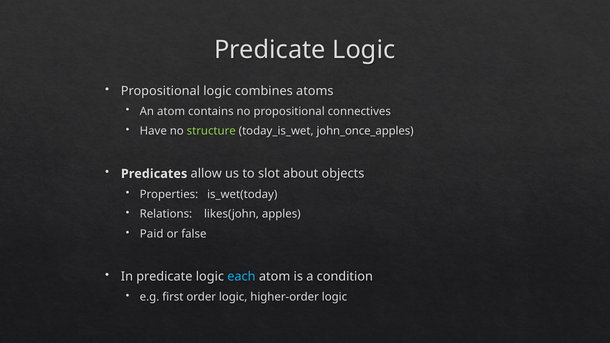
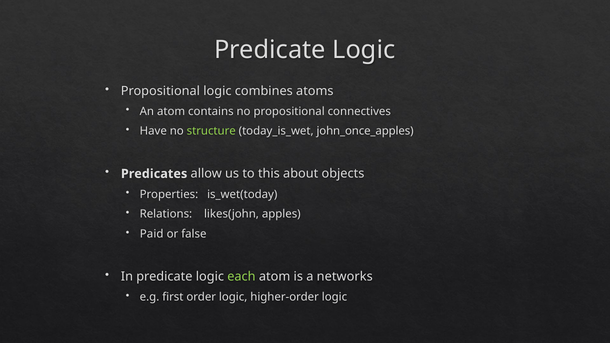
slot: slot -> this
each colour: light blue -> light green
condition: condition -> networks
